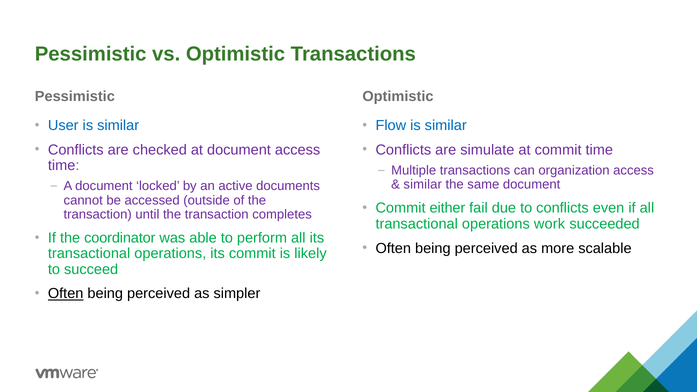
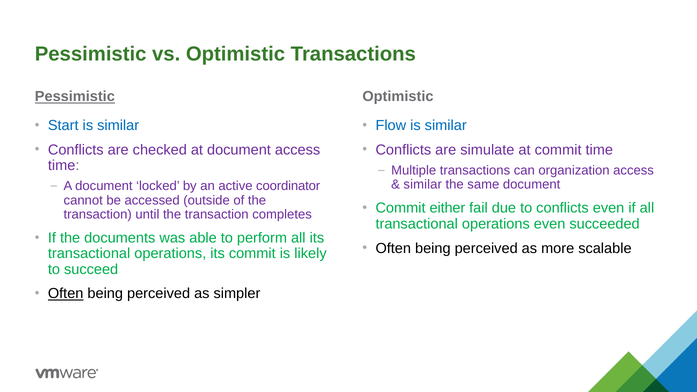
Pessimistic at (75, 97) underline: none -> present
User: User -> Start
documents: documents -> coordinator
operations work: work -> even
coordinator: coordinator -> documents
